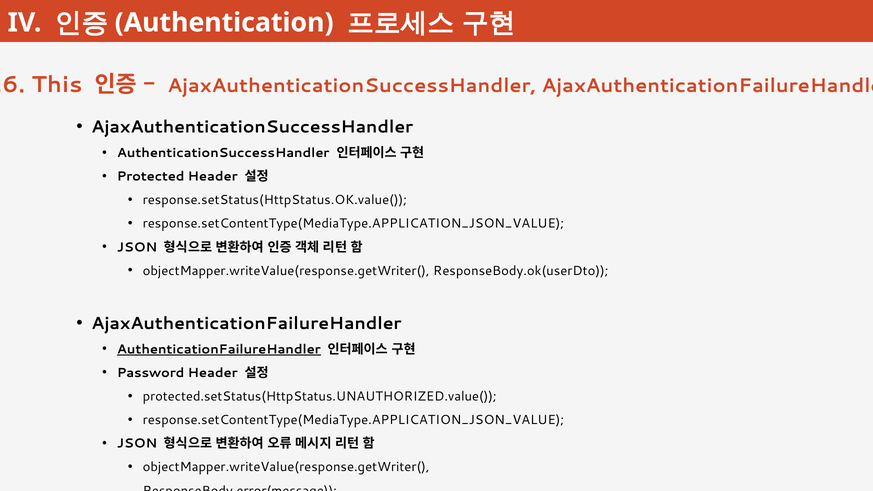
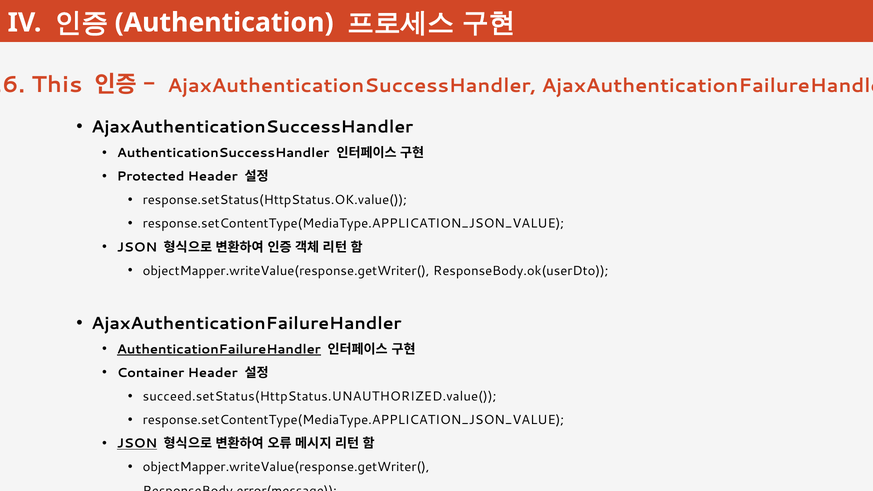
Password: Password -> Container
protected.setStatus(HttpStatus.UNAUTHORIZED.value(: protected.setStatus(HttpStatus.UNAUTHORIZED.value( -> succeed.setStatus(HttpStatus.UNAUTHORIZED.value(
JSON at (137, 444) underline: none -> present
